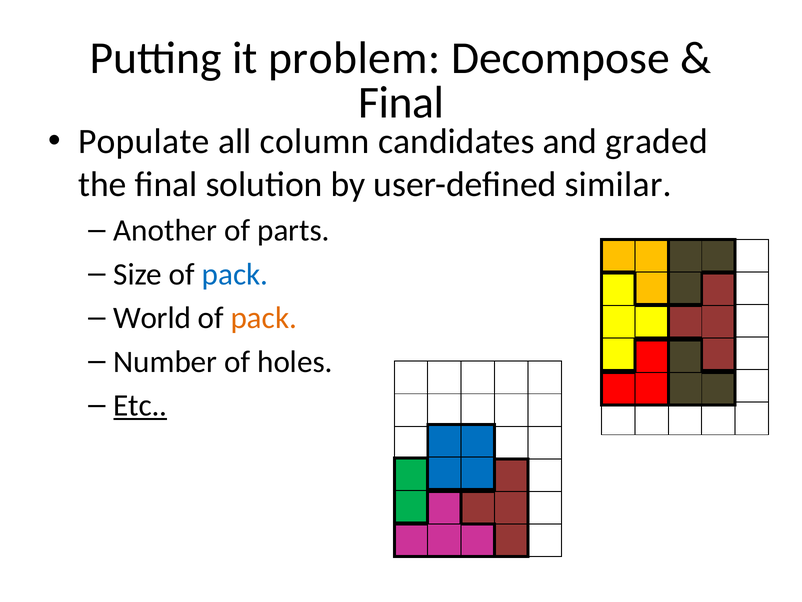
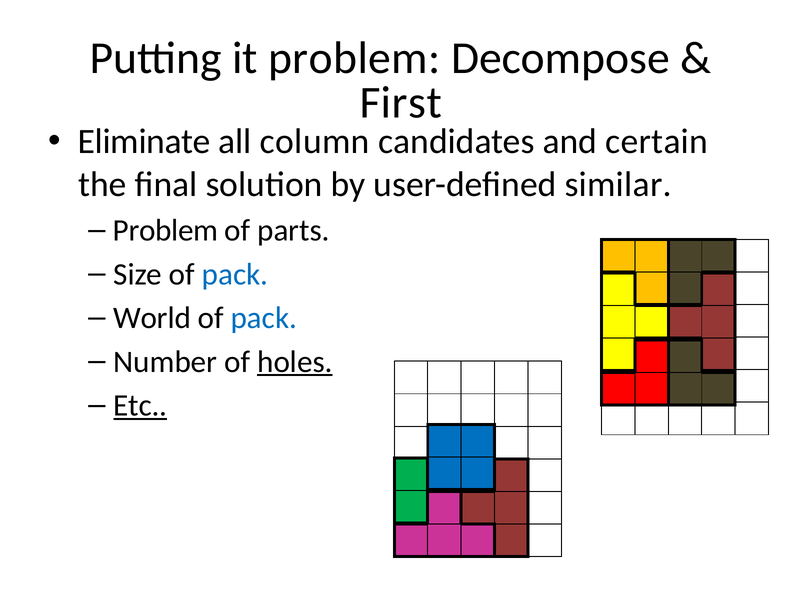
Final at (401, 103): Final -> First
Populate: Populate -> Eliminate
graded: graded -> certain
Another at (165, 230): Another -> Problem
pack at (264, 318) colour: orange -> blue
holes underline: none -> present
